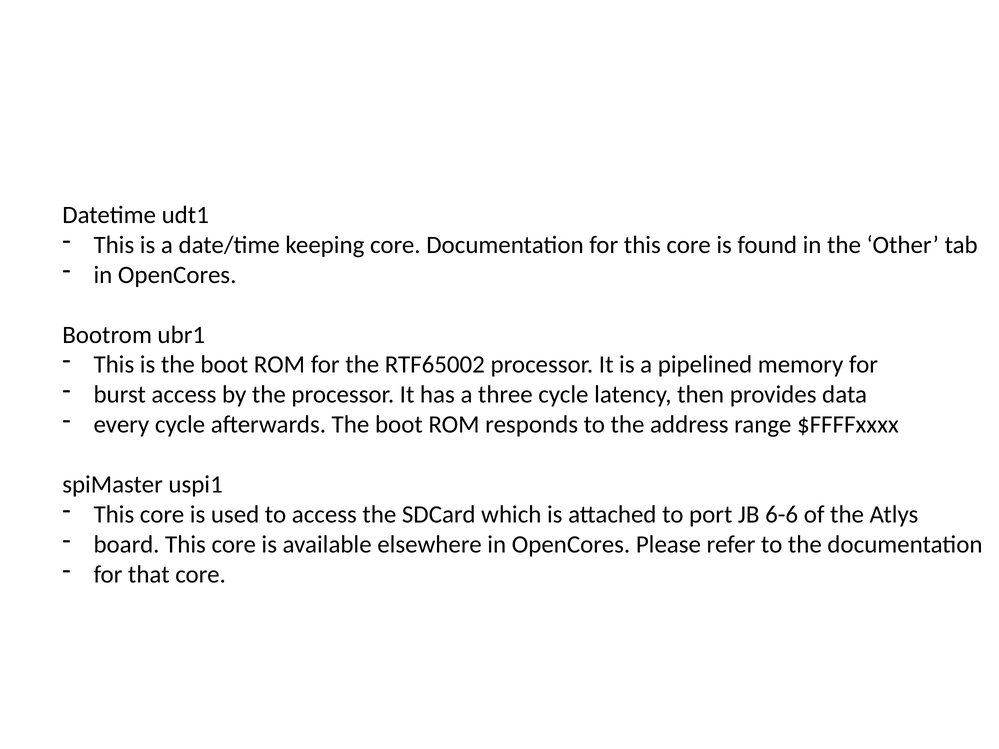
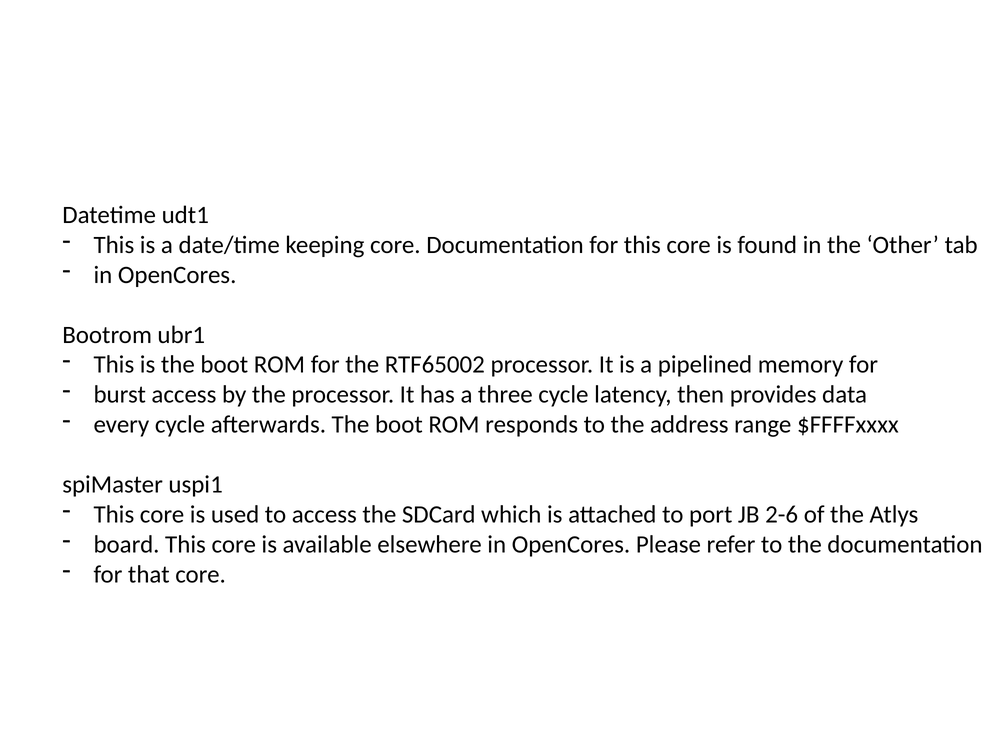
6-6: 6-6 -> 2-6
